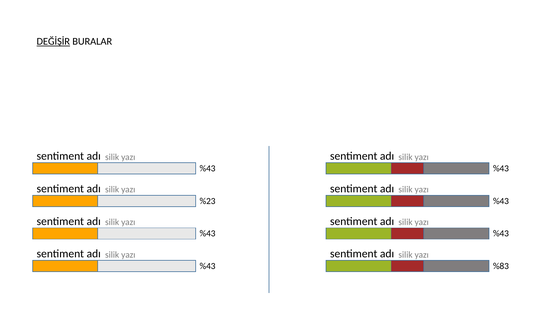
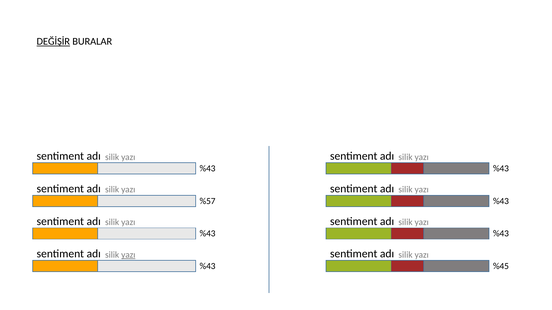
%23: %23 -> %57
yazı at (128, 255) underline: none -> present
%83: %83 -> %45
